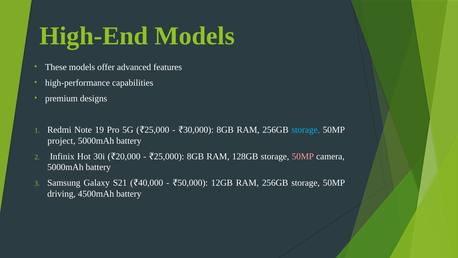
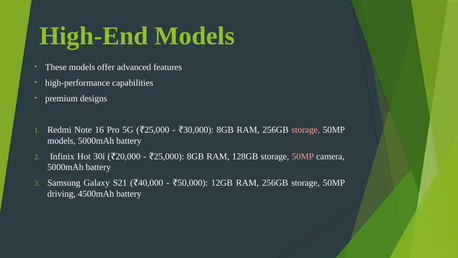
19: 19 -> 16
storage at (306, 130) colour: light blue -> pink
project at (61, 141): project -> models
